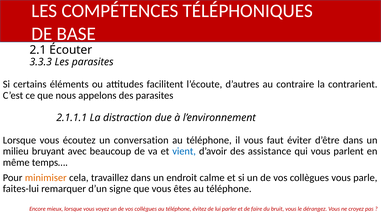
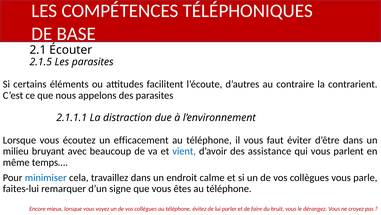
3.3.3: 3.3.3 -> 2.1.5
conversation: conversation -> efficacement
minimiser colour: orange -> blue
